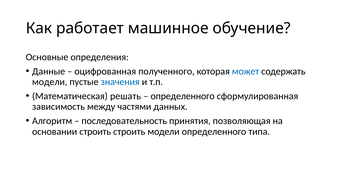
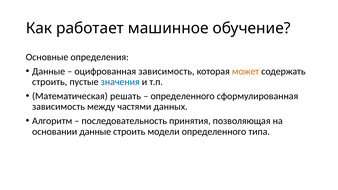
оцифрованная полученного: полученного -> зависимость
может colour: blue -> orange
модели at (50, 82): модели -> строить
основании строить: строить -> данные
